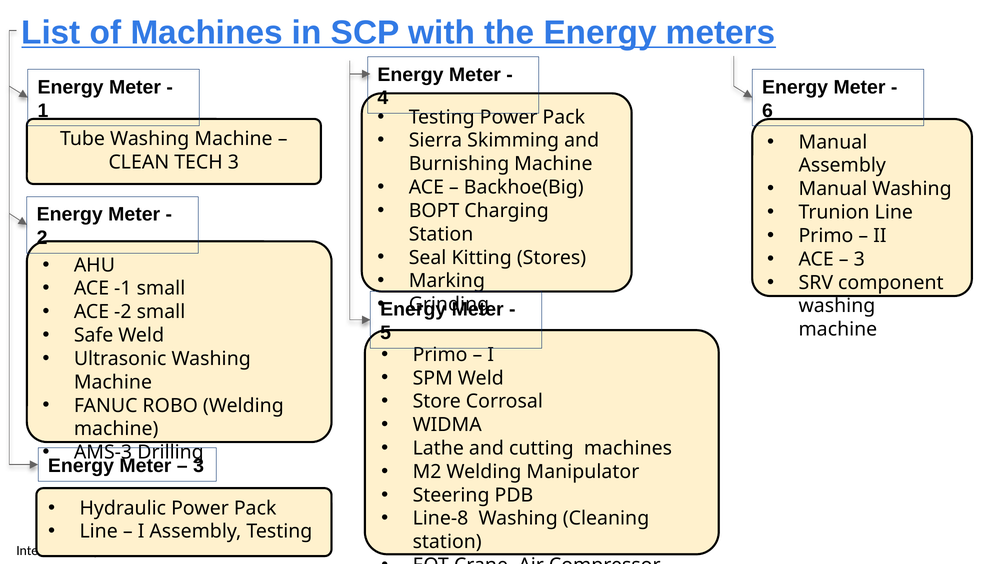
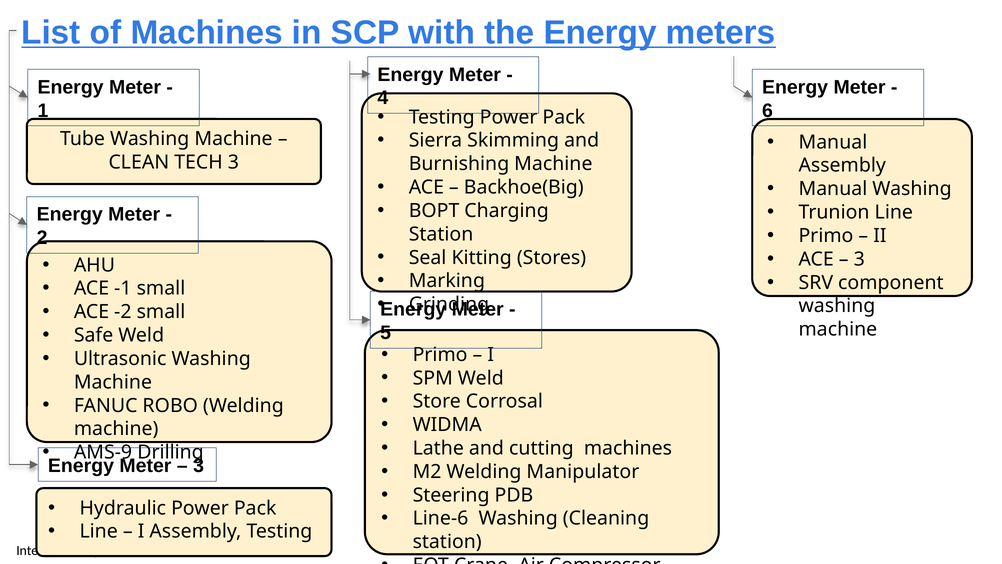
AMS-3: AMS-3 -> AMS-9
Line-8: Line-8 -> Line-6
